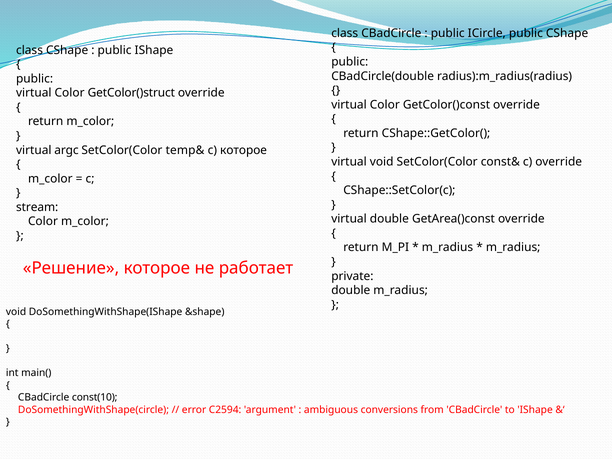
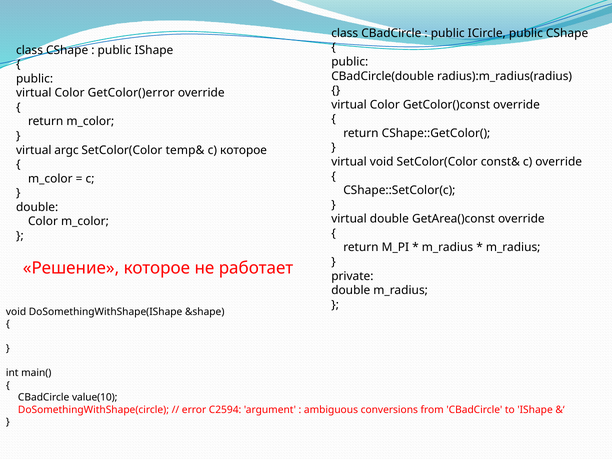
GetColor()struct: GetColor()struct -> GetColor()error
stream at (37, 207): stream -> double
const(10: const(10 -> value(10
